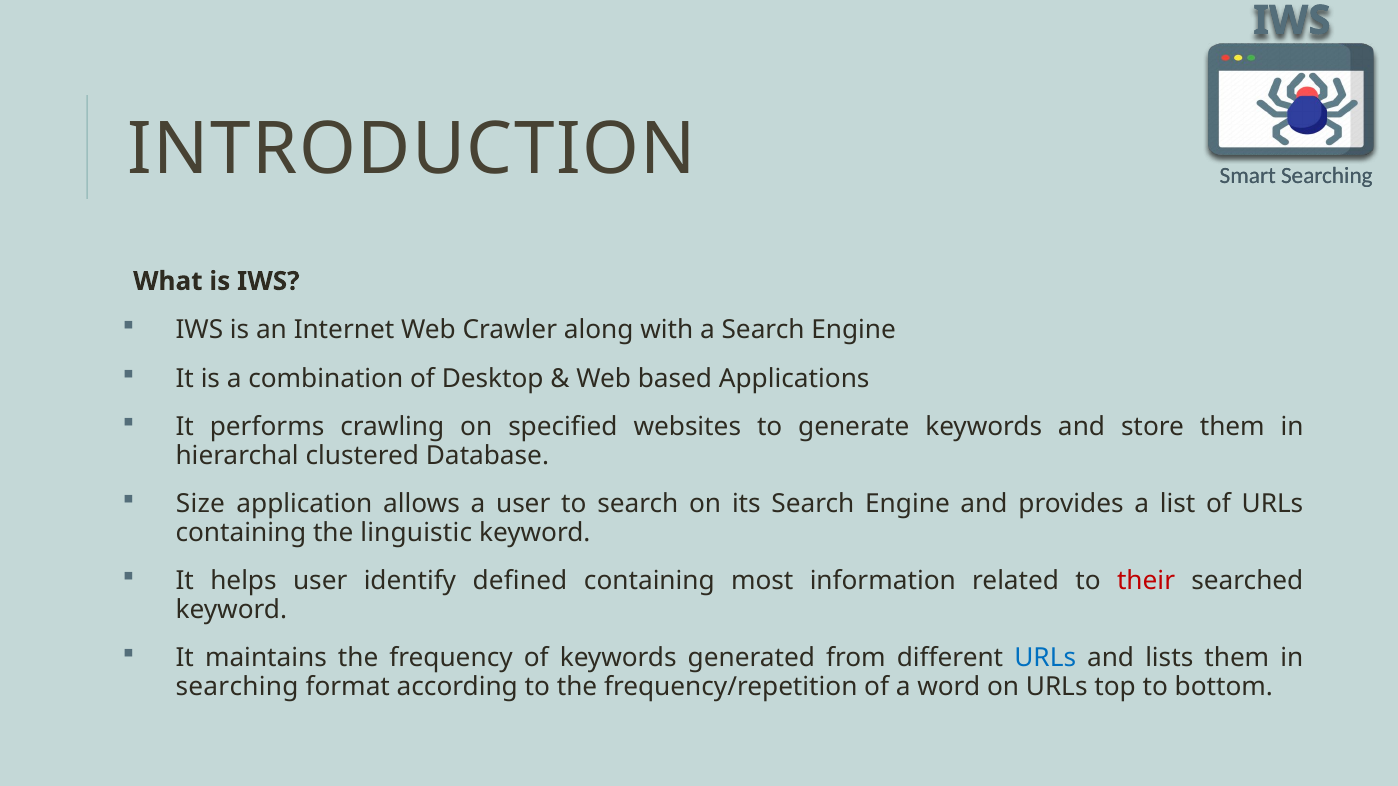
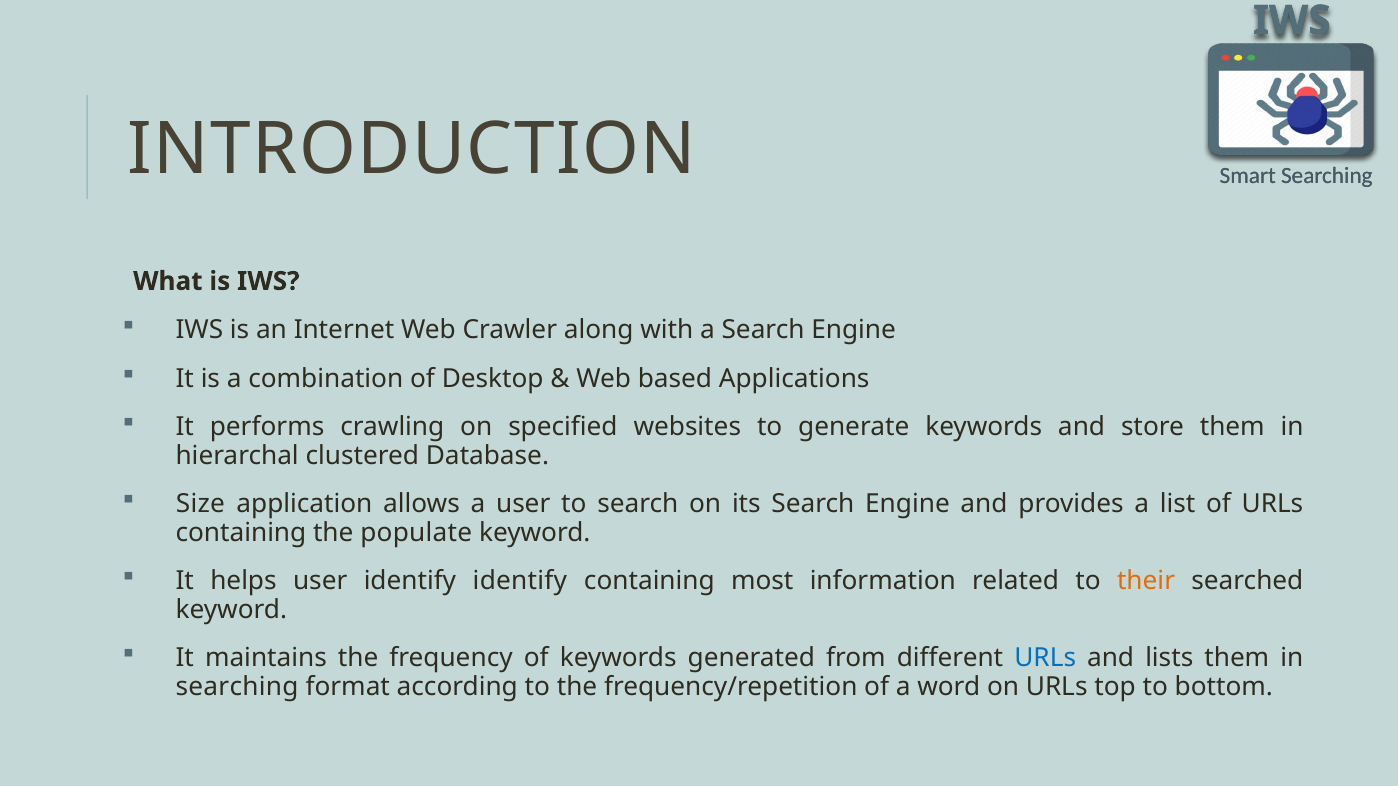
linguistic: linguistic -> populate
identify defined: defined -> identify
their colour: red -> orange
